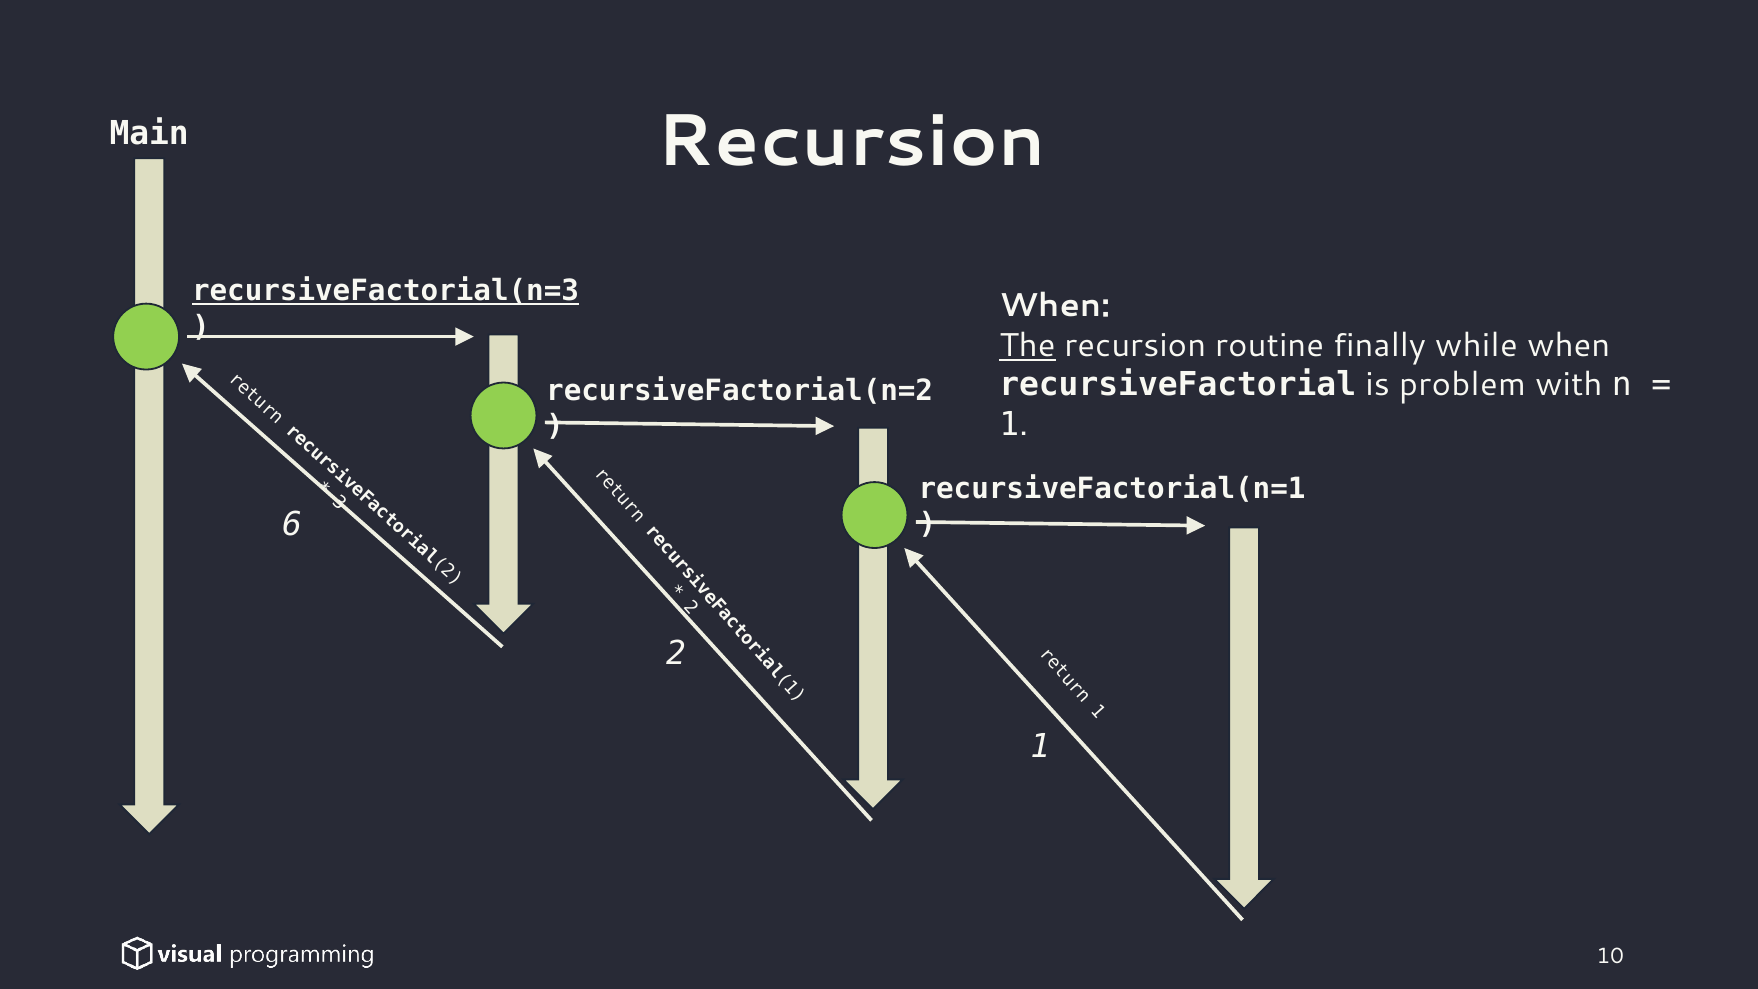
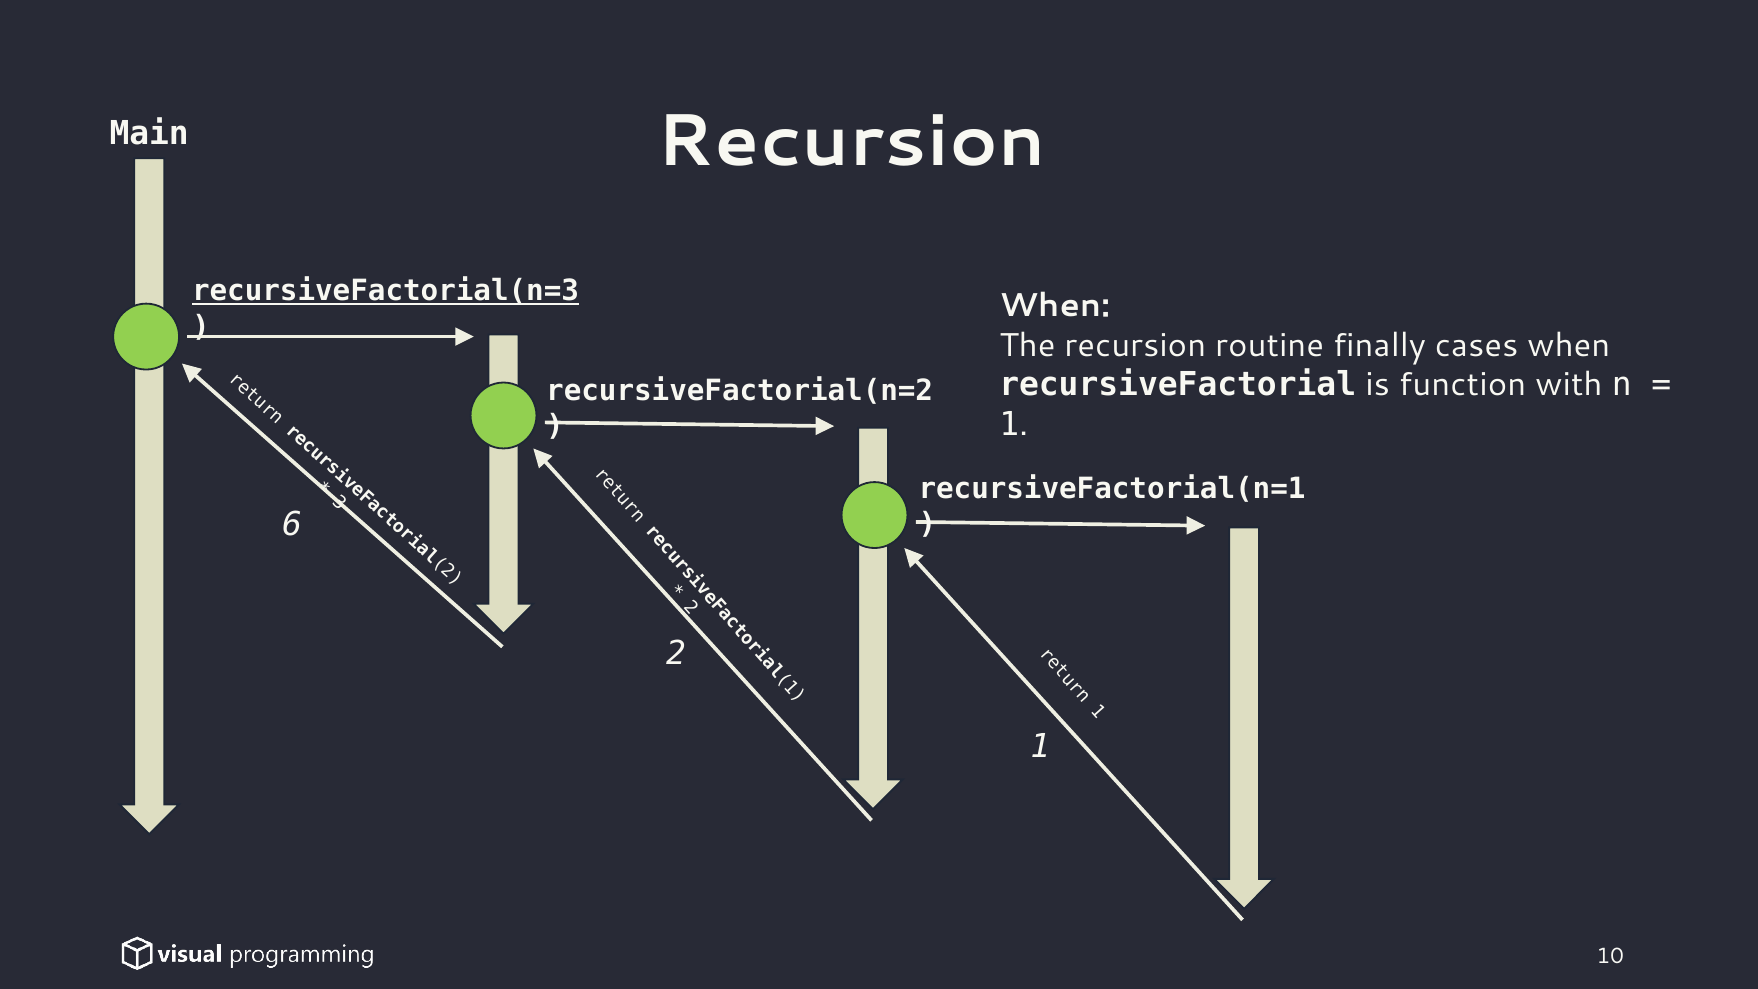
The underline: present -> none
while: while -> cases
problem: problem -> function
